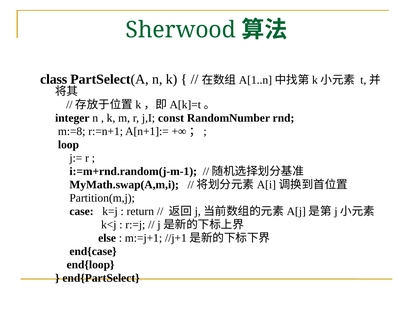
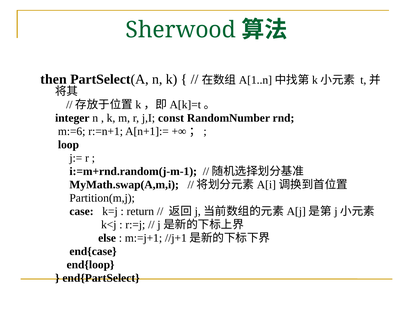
class: class -> then
m:=8: m:=8 -> m:=6
